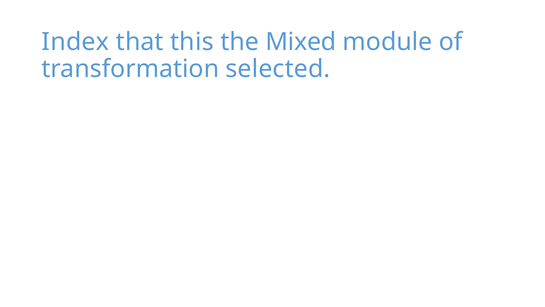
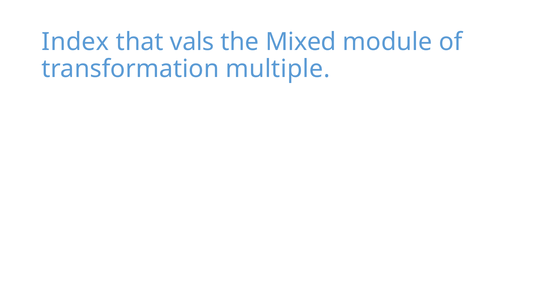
this: this -> vals
selected: selected -> multiple
